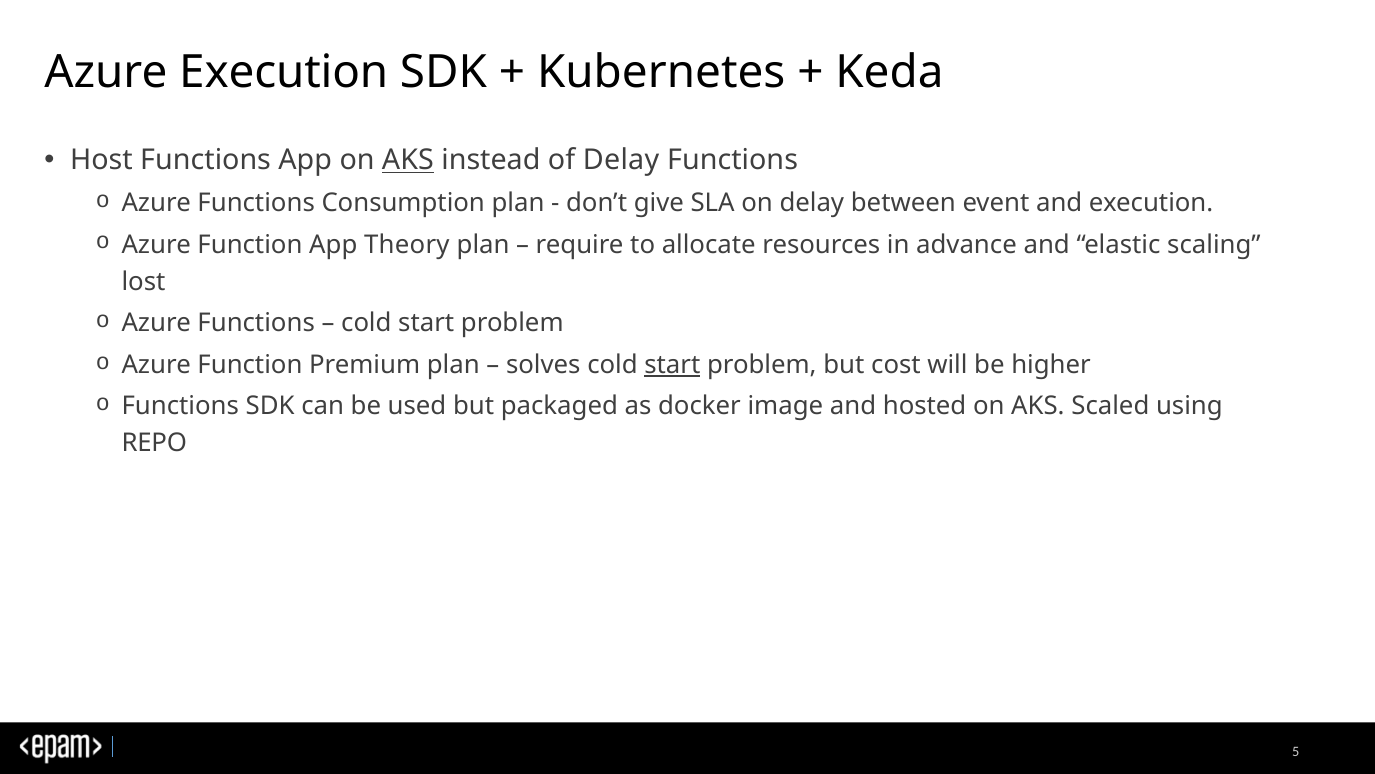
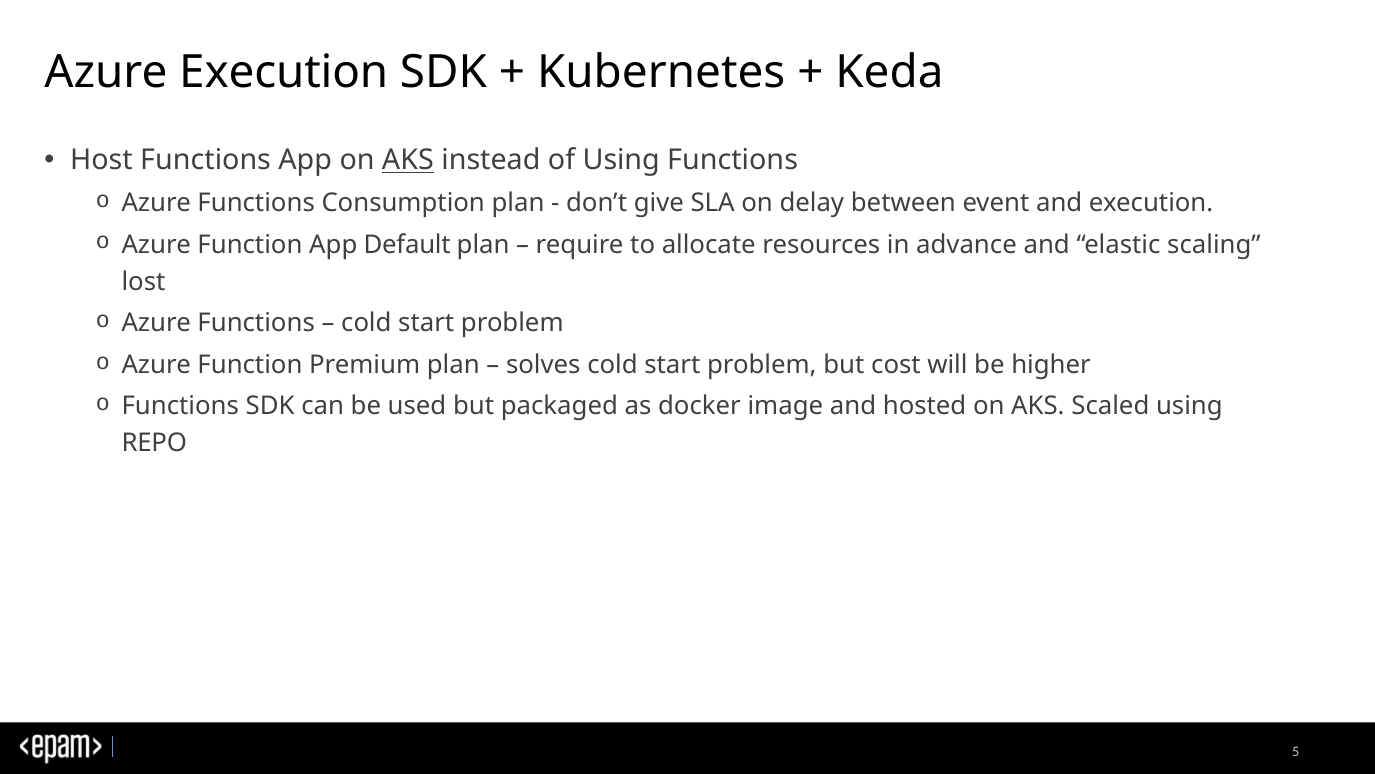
of Delay: Delay -> Using
Theory: Theory -> Default
start at (672, 364) underline: present -> none
